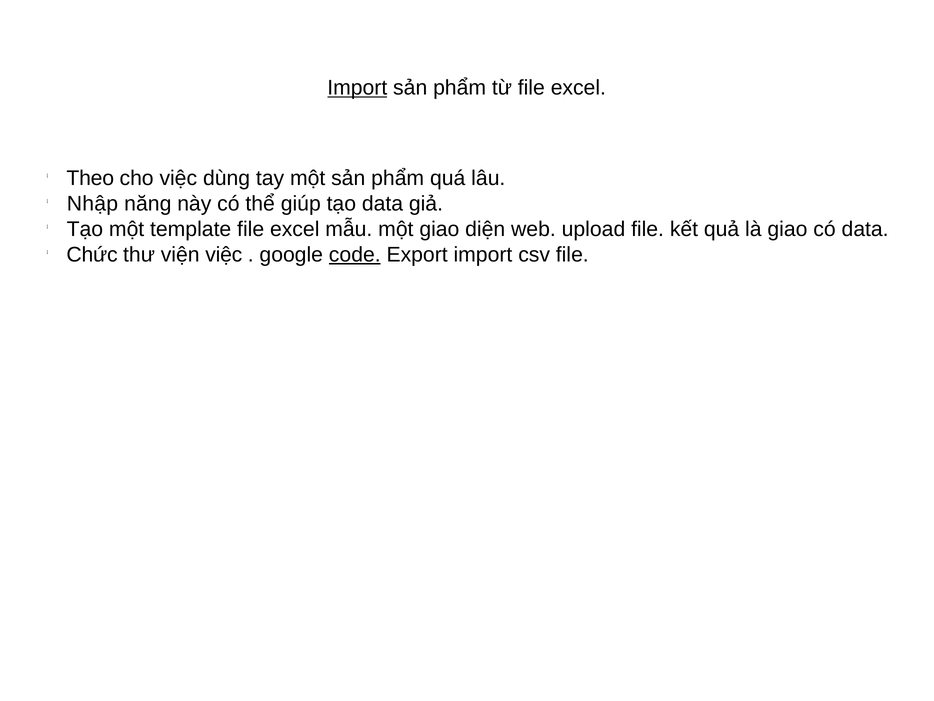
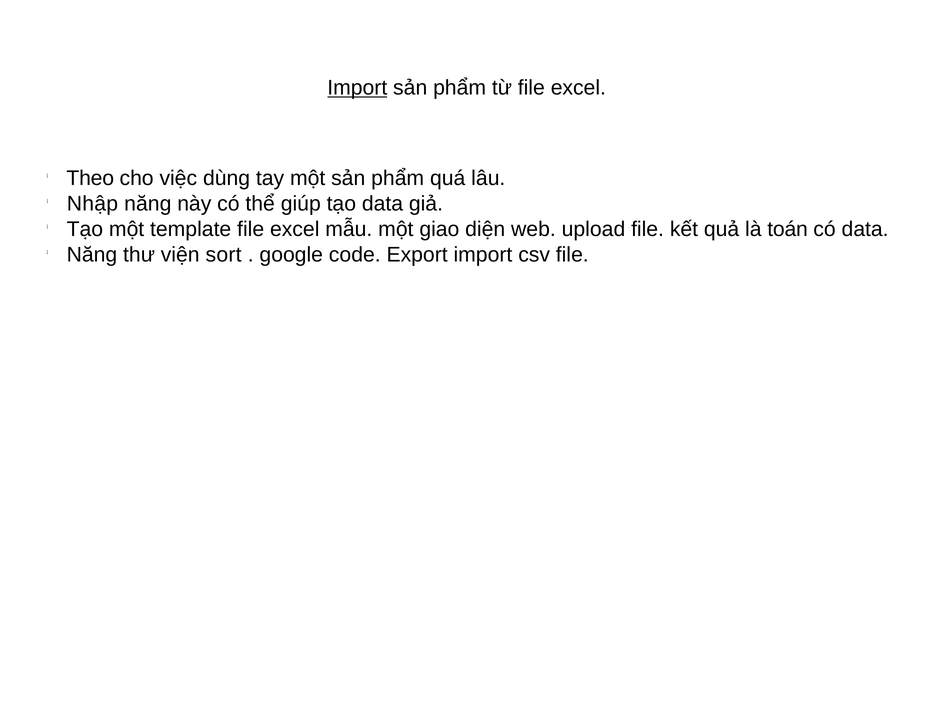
là giao: giao -> toán
Chức at (92, 254): Chức -> Năng
viện việc: việc -> sort
code underline: present -> none
